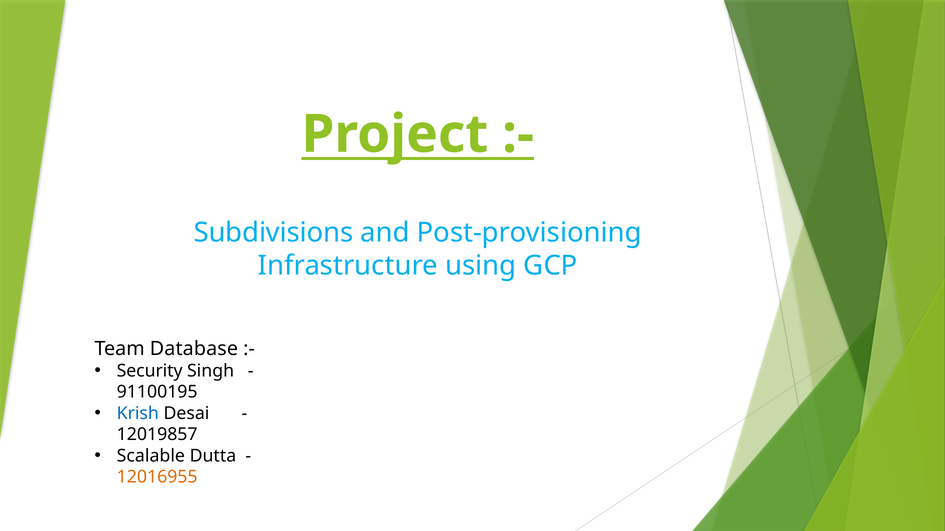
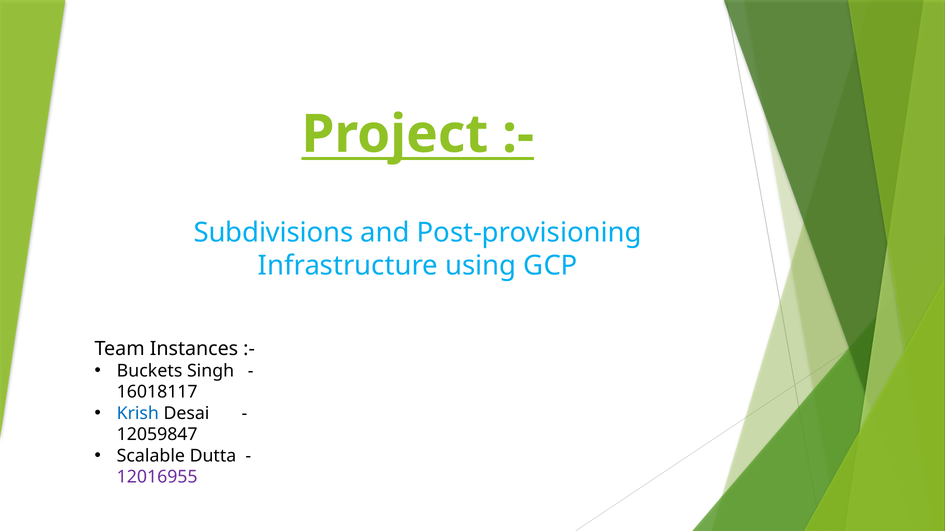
Database: Database -> Instances
Security: Security -> Buckets
91100195: 91100195 -> 16018117
12019857: 12019857 -> 12059847
12016955 colour: orange -> purple
